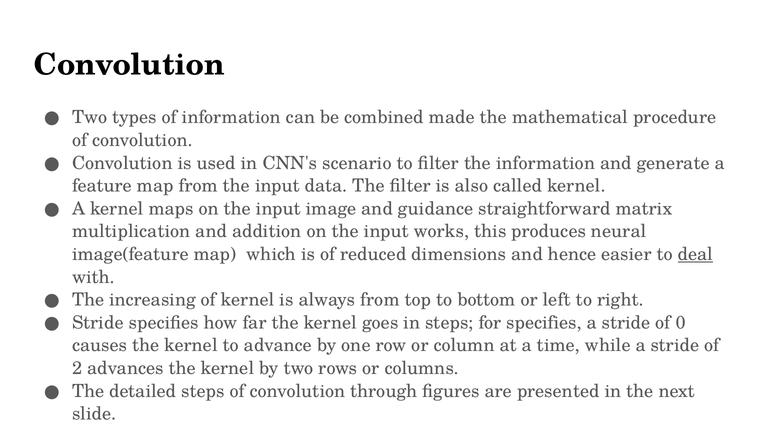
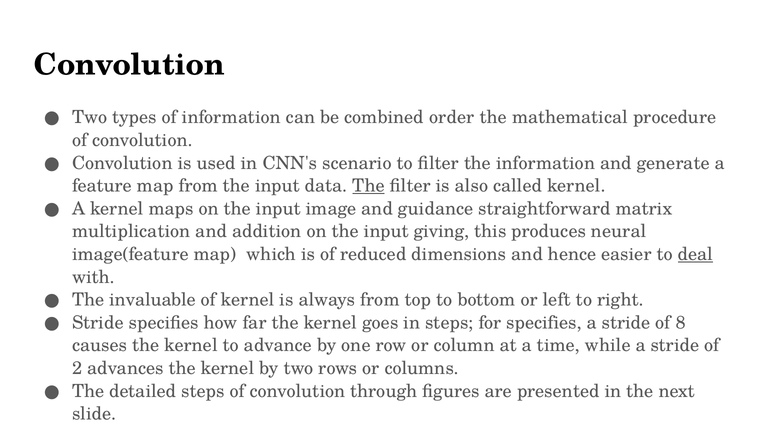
made: made -> order
The at (369, 186) underline: none -> present
works: works -> giving
increasing: increasing -> invaluable
0: 0 -> 8
